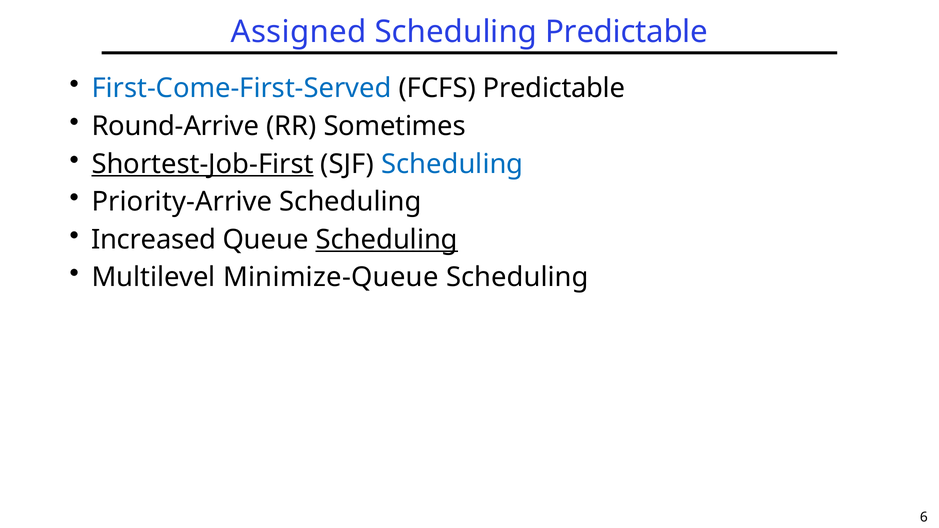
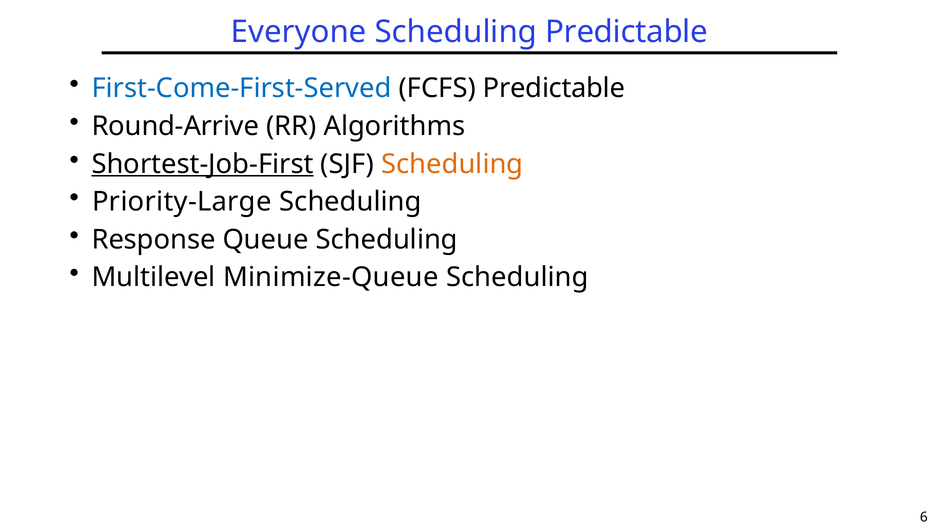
Assigned: Assigned -> Everyone
Sometimes: Sometimes -> Algorithms
Scheduling at (452, 164) colour: blue -> orange
Priority-Arrive: Priority-Arrive -> Priority-Large
Increased: Increased -> Response
Scheduling at (387, 240) underline: present -> none
